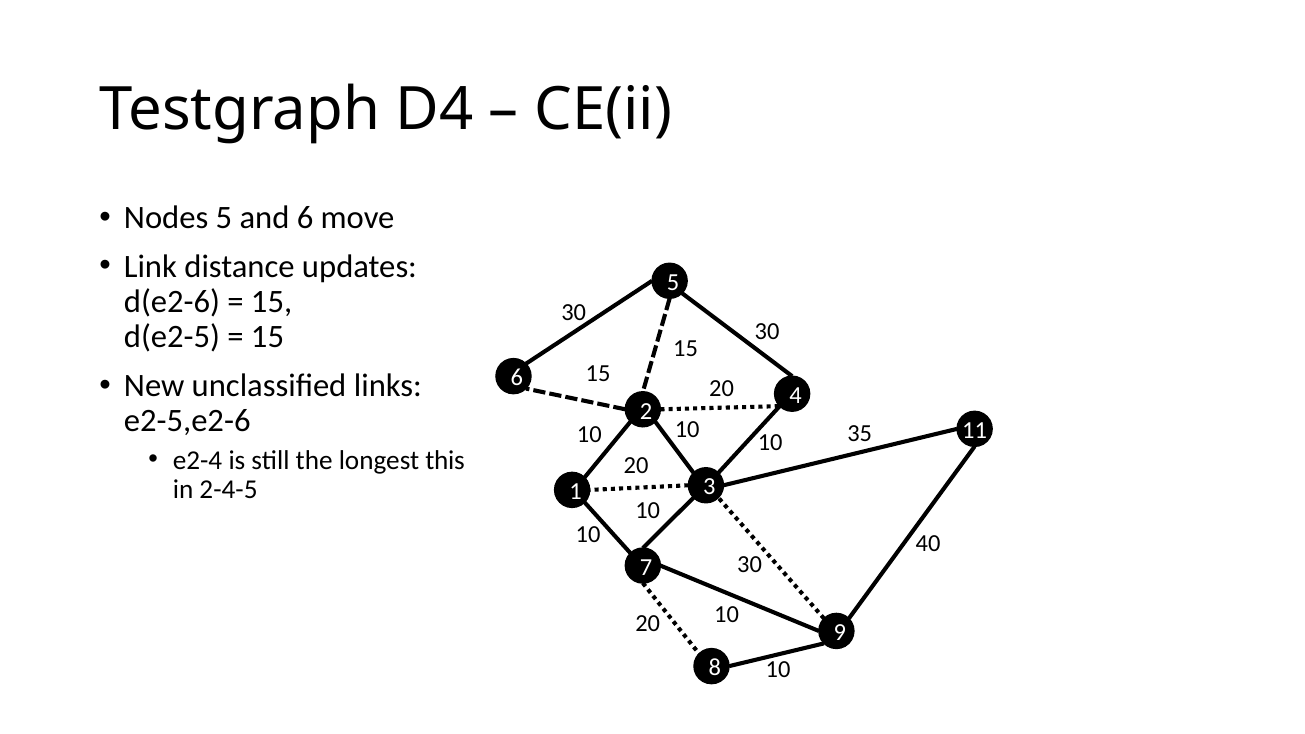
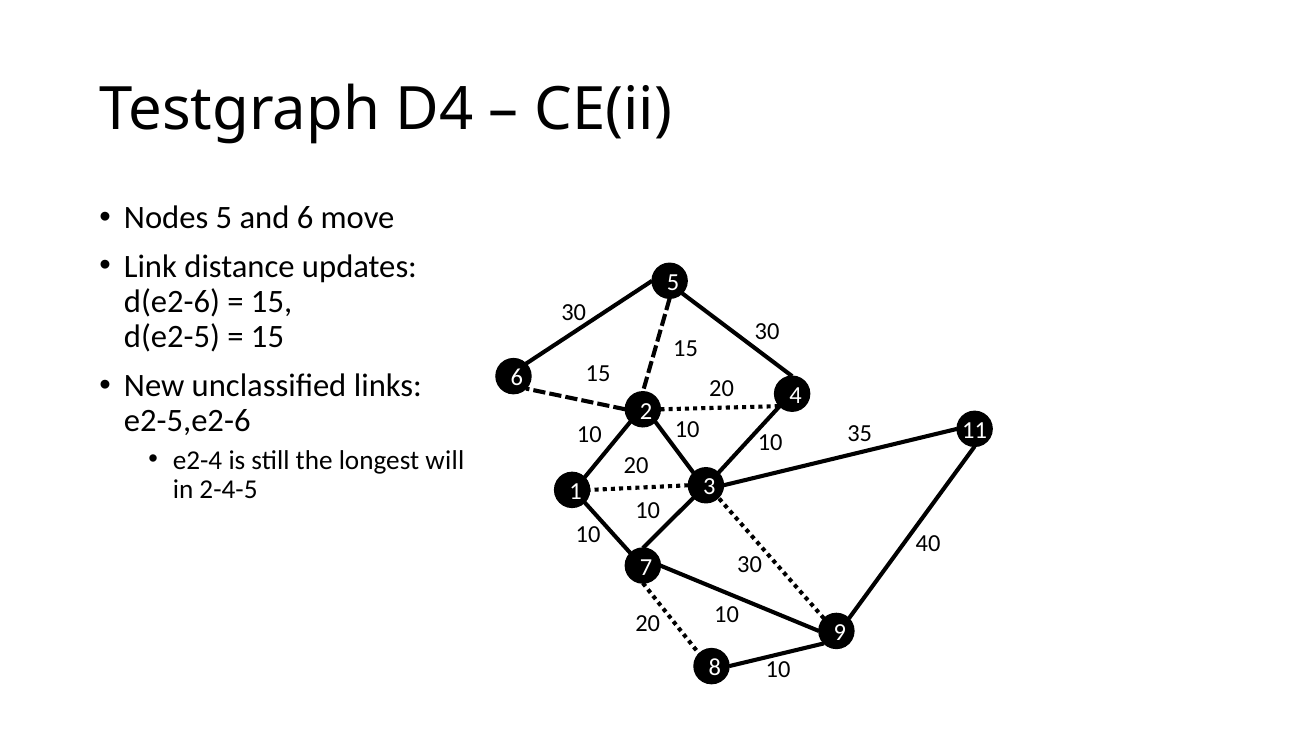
this: this -> will
